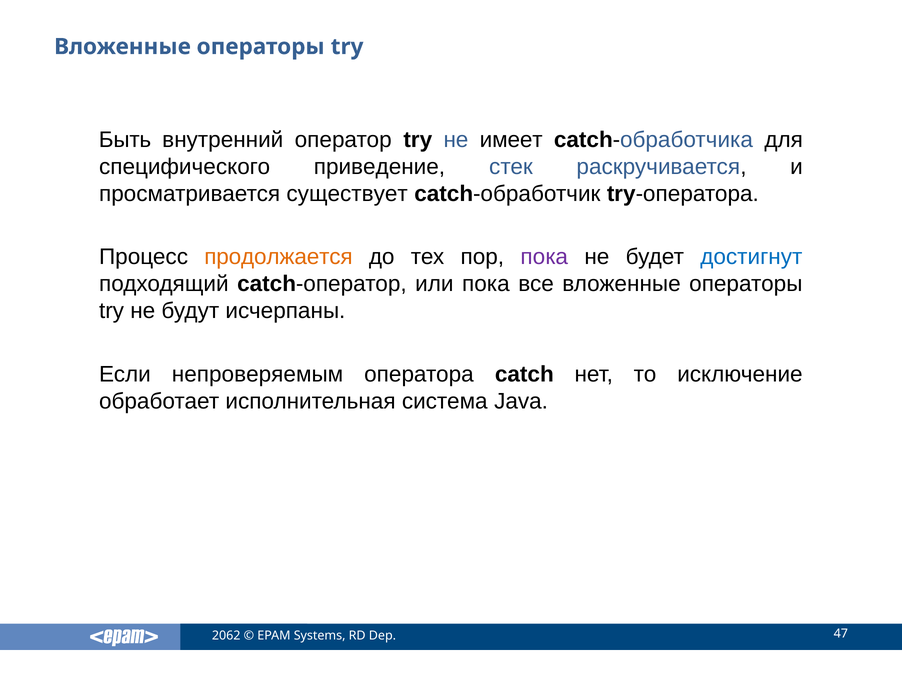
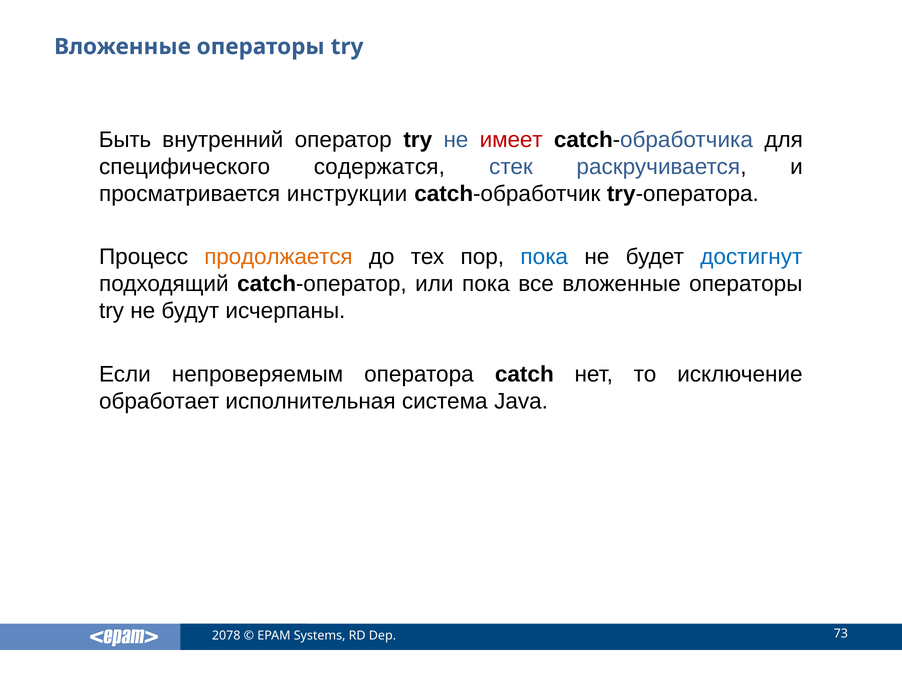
имеет colour: black -> red
приведение: приведение -> содержатся
существует: существует -> инструкции
пока at (544, 257) colour: purple -> blue
2062: 2062 -> 2078
47: 47 -> 73
